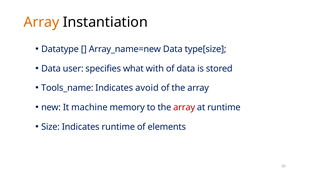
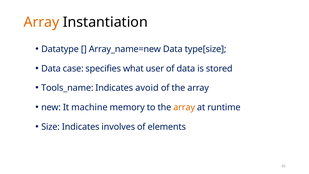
user: user -> case
with: with -> user
array at (184, 107) colour: red -> orange
Indicates runtime: runtime -> involves
